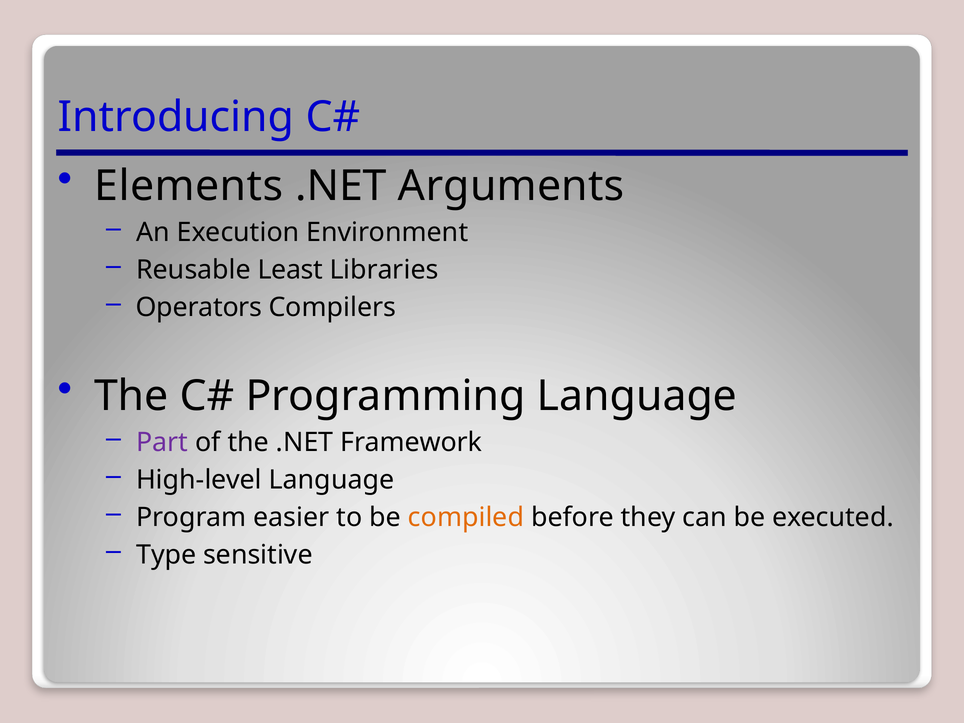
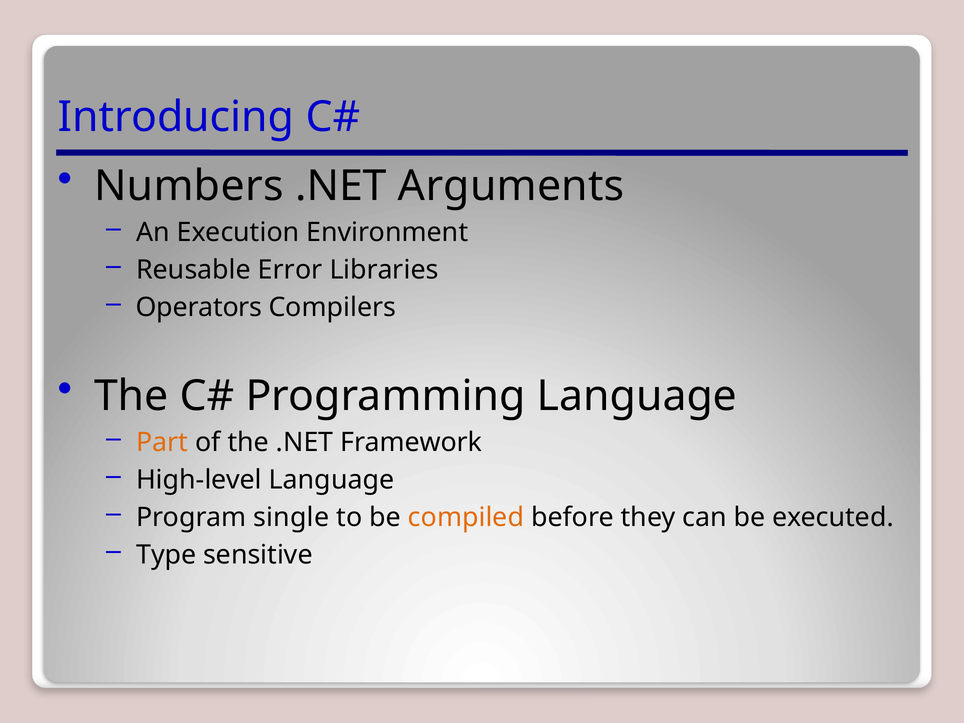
Elements: Elements -> Numbers
Least: Least -> Error
Part colour: purple -> orange
easier: easier -> single
